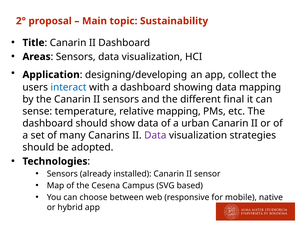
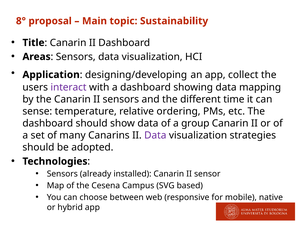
2°: 2° -> 8°
interact colour: blue -> purple
final: final -> time
relative mapping: mapping -> ordering
urban: urban -> group
